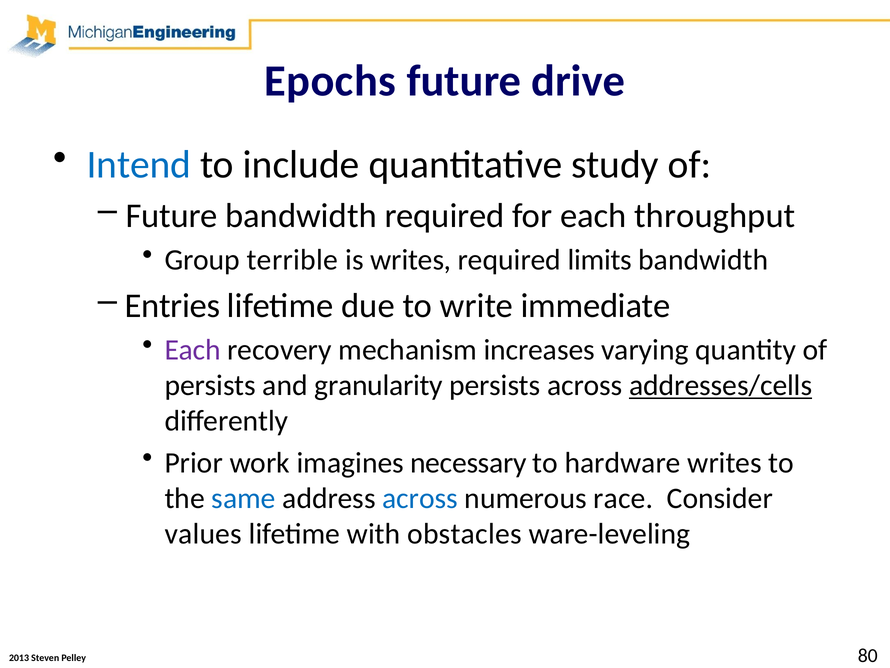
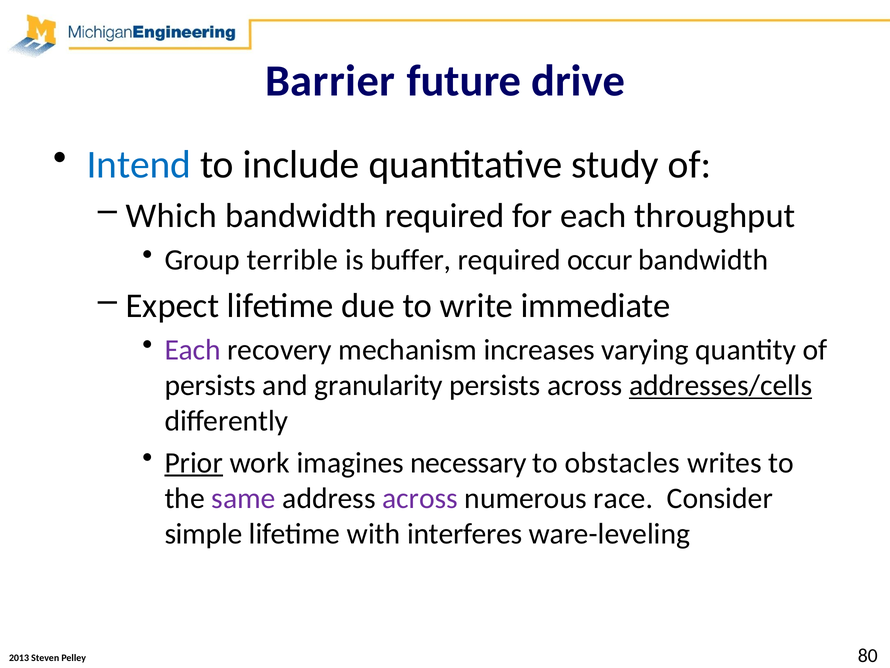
Epochs: Epochs -> Barrier
Future at (172, 215): Future -> Which
is writes: writes -> buffer
limits: limits -> occur
Entries: Entries -> Expect
Prior underline: none -> present
hardware: hardware -> obstacles
same colour: blue -> purple
across at (420, 498) colour: blue -> purple
values: values -> simple
obstacles: obstacles -> interferes
